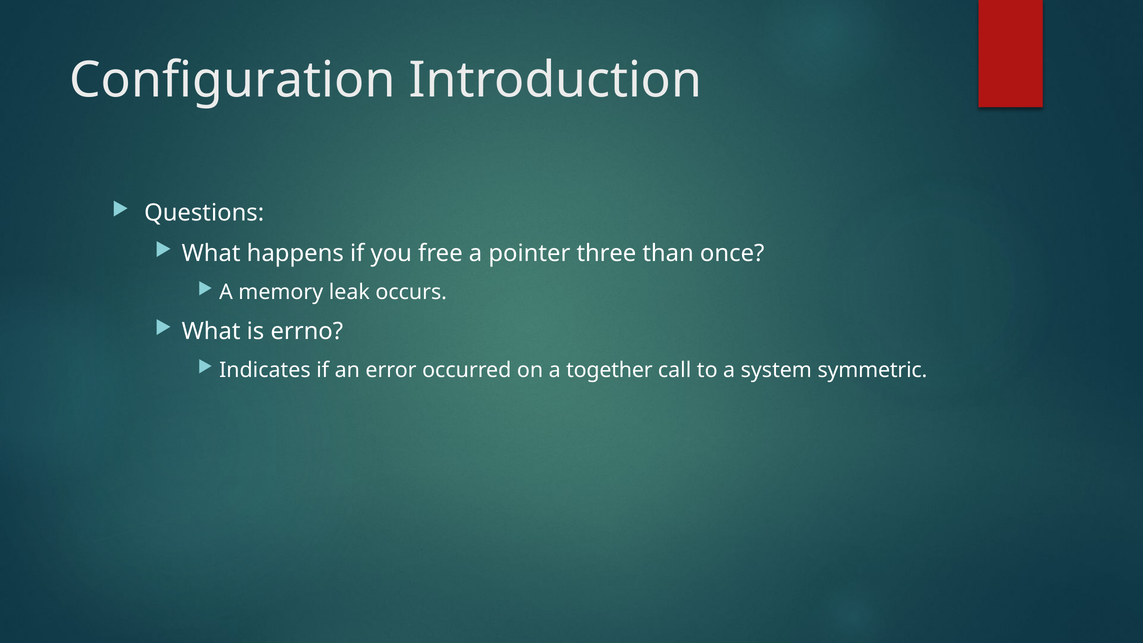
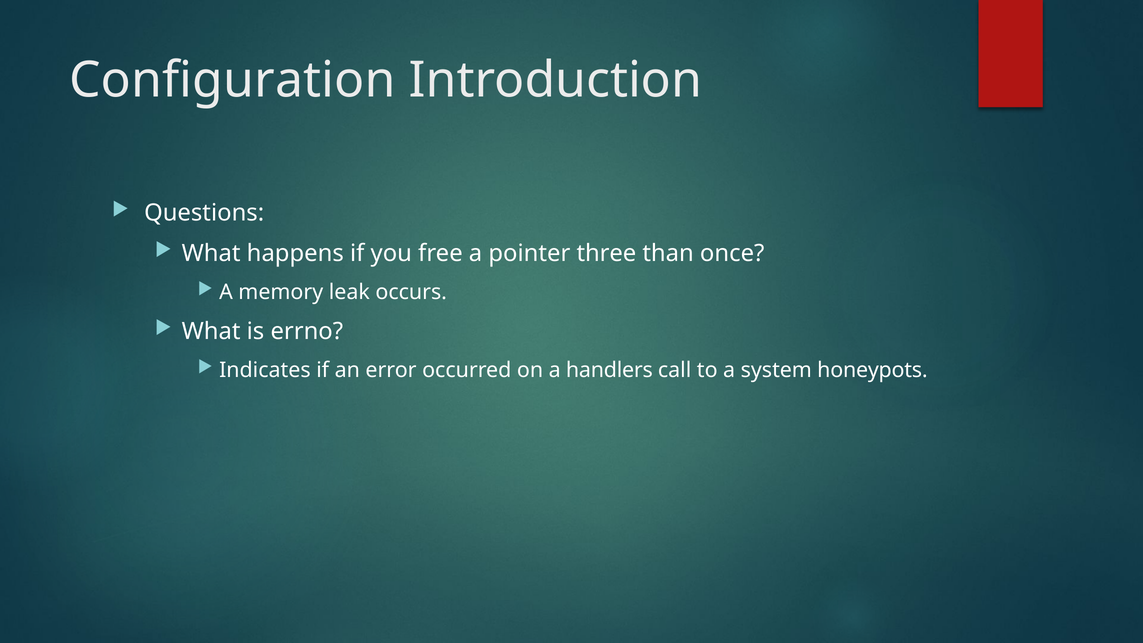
together: together -> handlers
symmetric: symmetric -> honeypots
